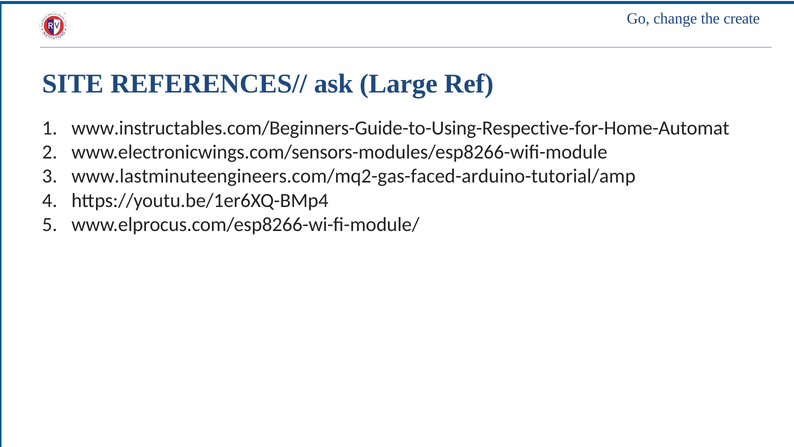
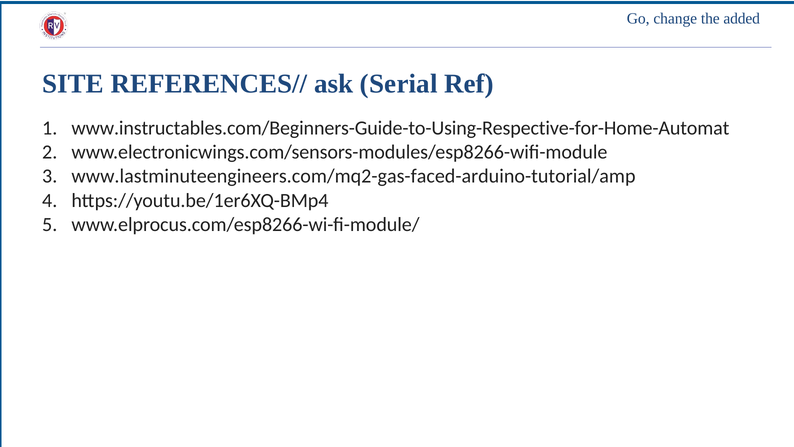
create: create -> added
Large: Large -> Serial
